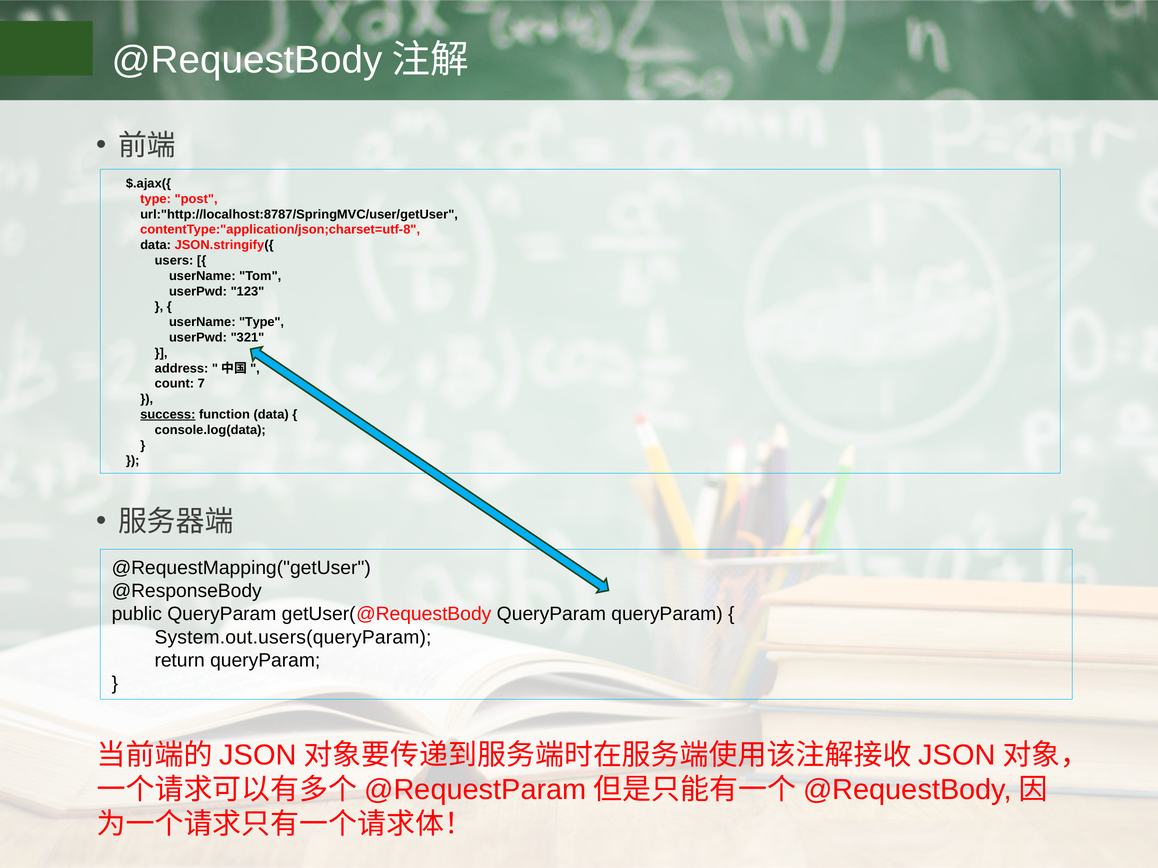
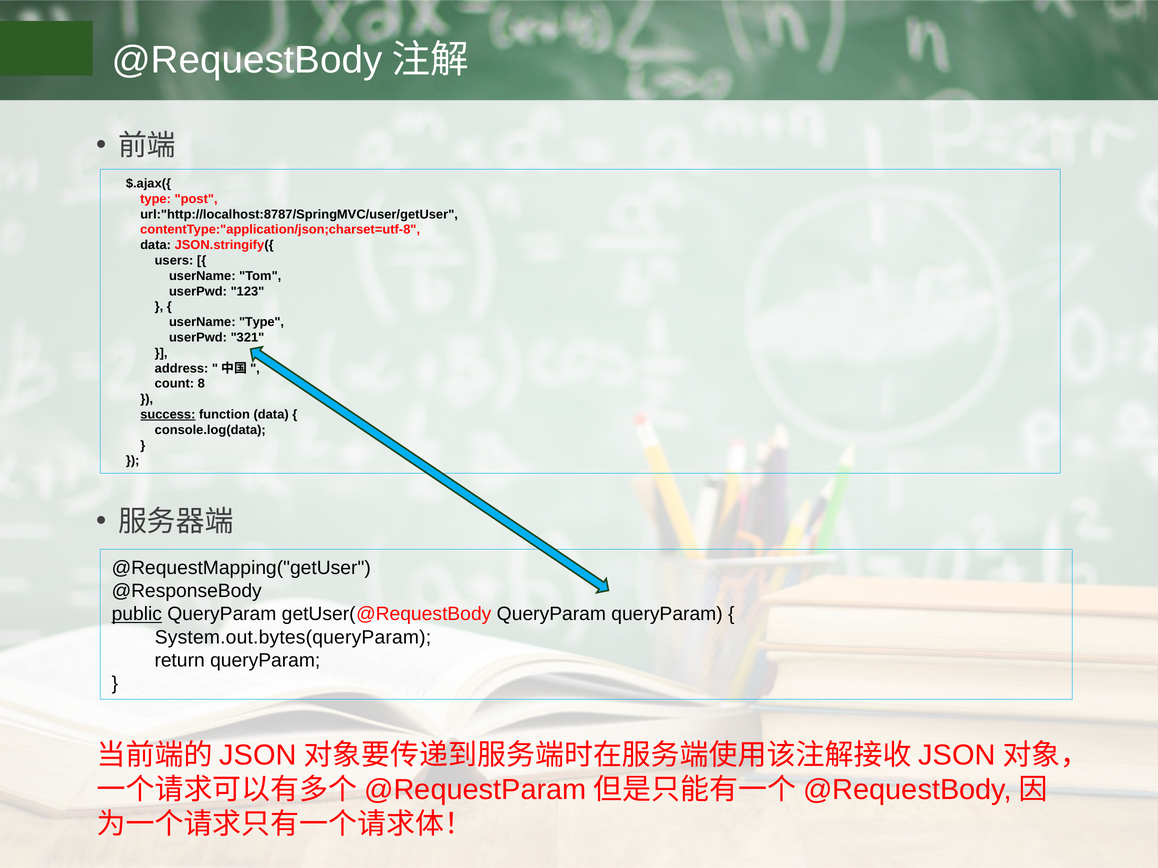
7: 7 -> 8
public underline: none -> present
System.out.users(queryParam: System.out.users(queryParam -> System.out.bytes(queryParam
